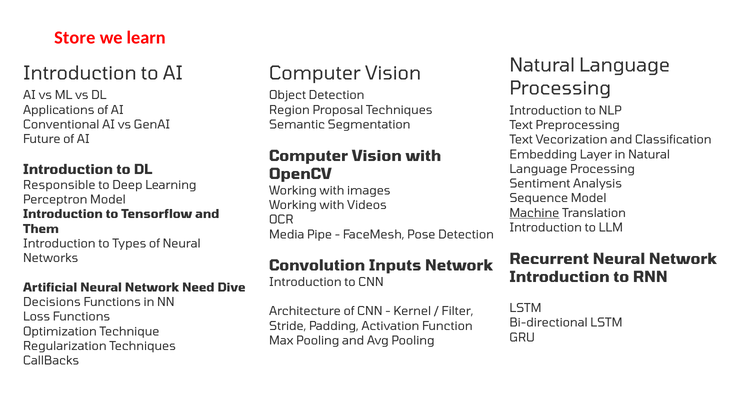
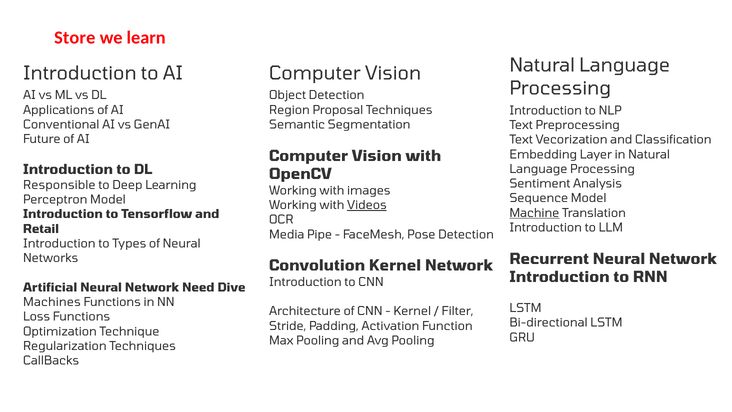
Videos underline: none -> present
Them: Them -> Retail
Convolution Inputs: Inputs -> Kernel
Decisions: Decisions -> Machines
